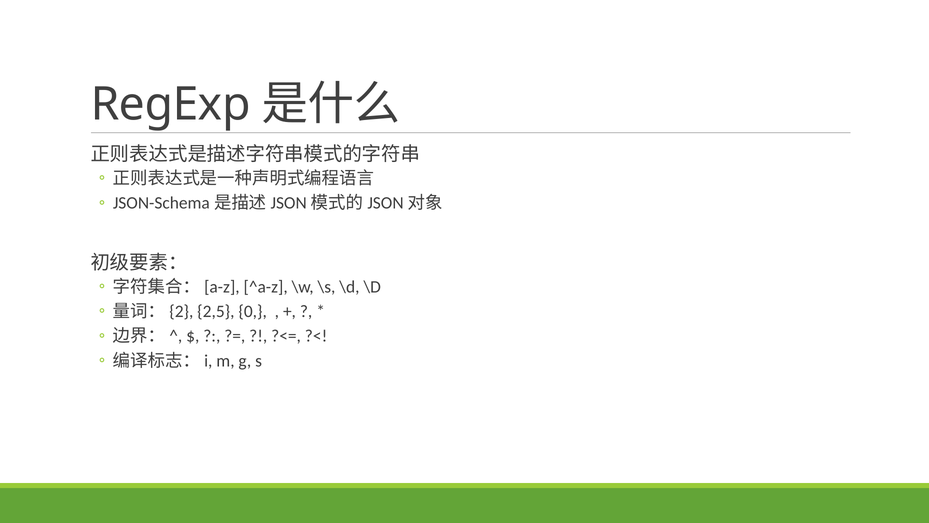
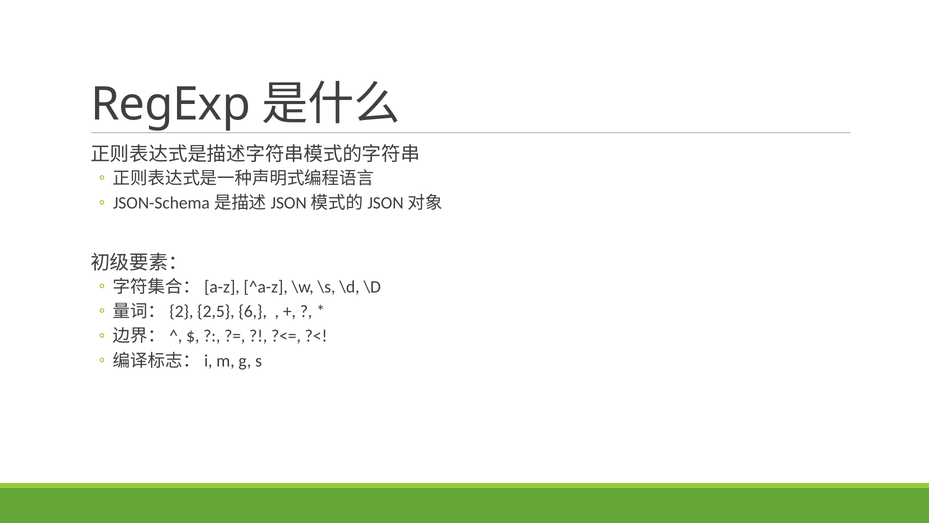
0: 0 -> 6
